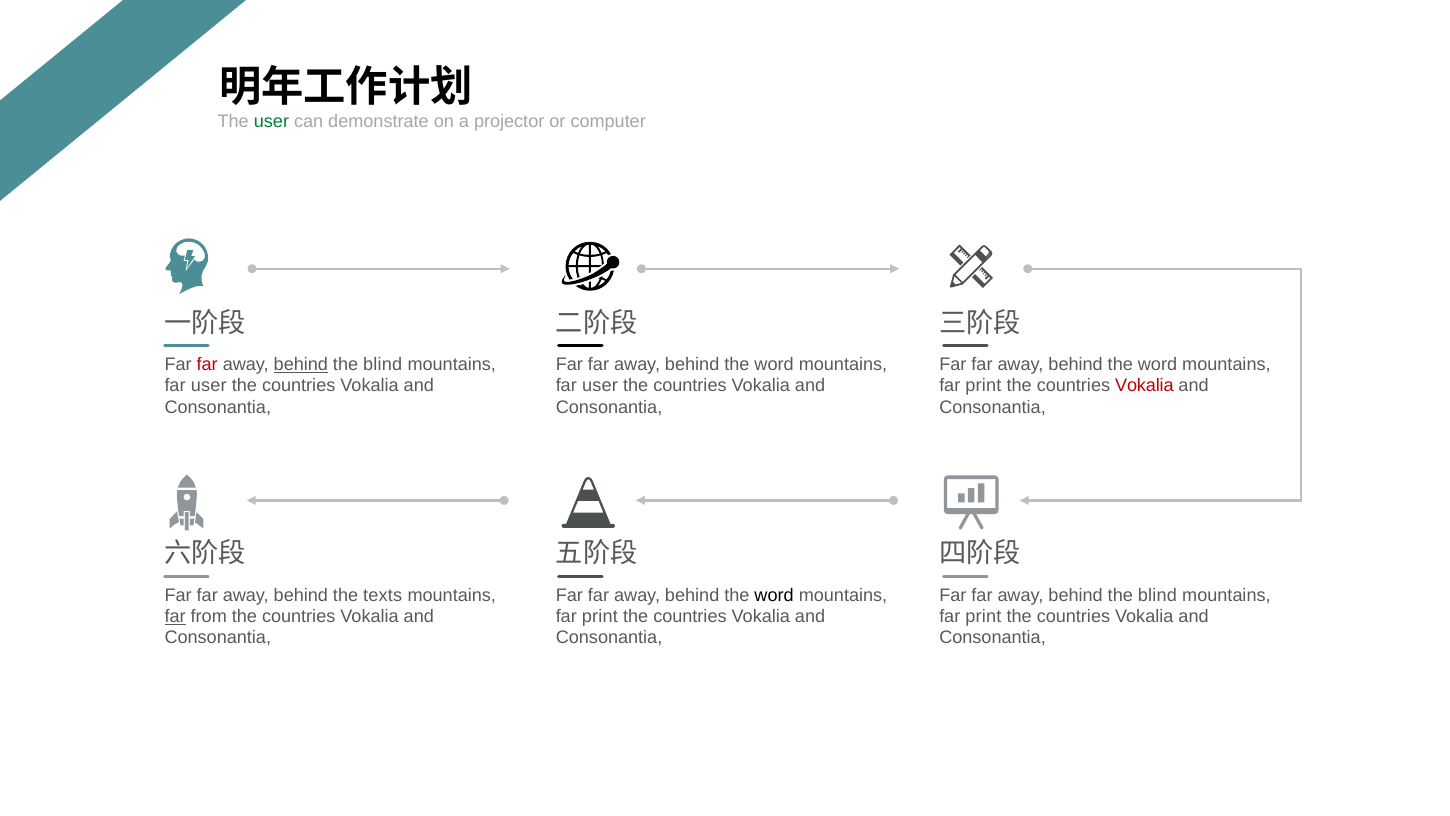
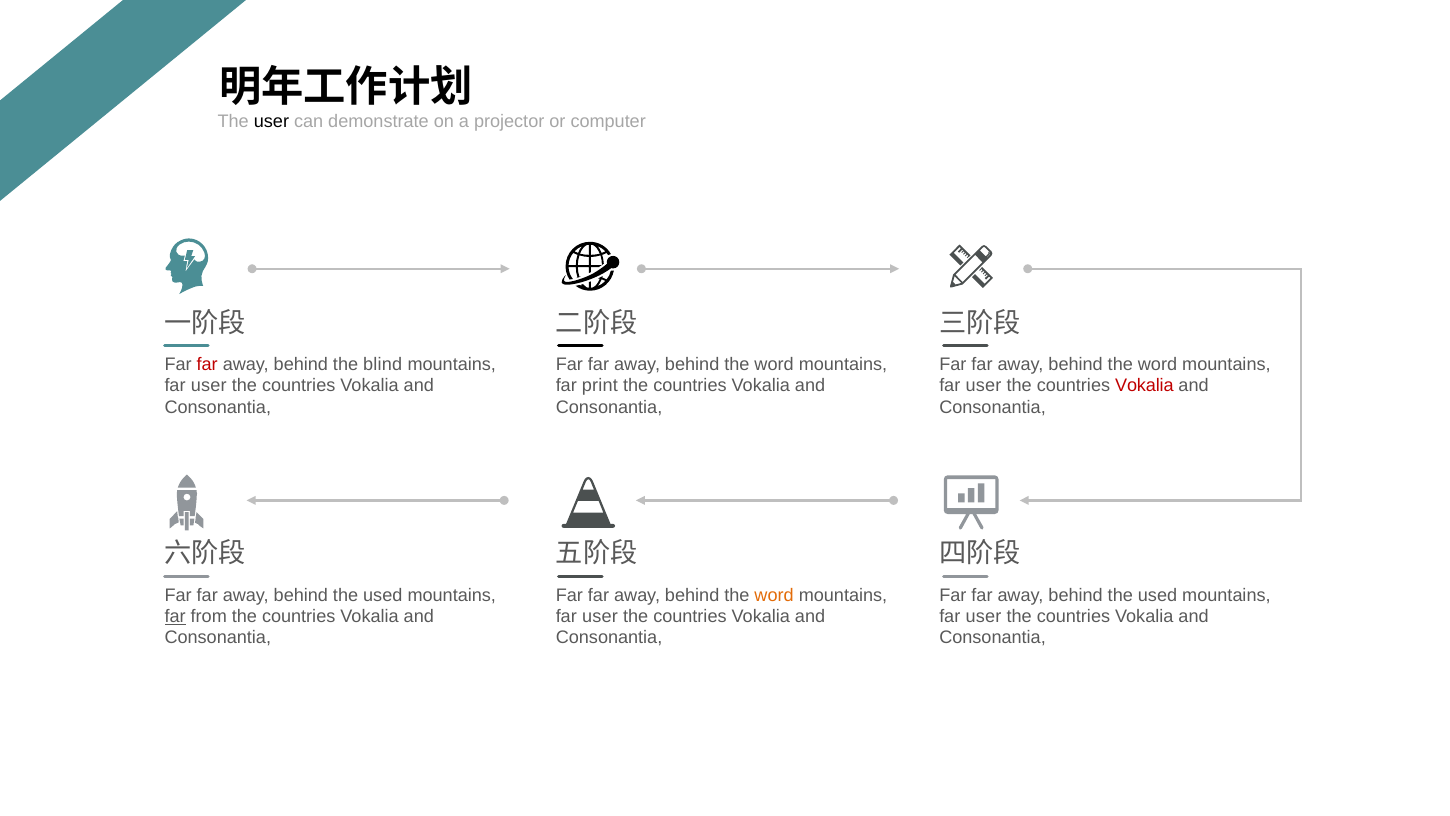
user at (271, 121) colour: green -> black
behind at (301, 365) underline: present -> none
user at (600, 386): user -> print
print at (983, 386): print -> user
texts at (383, 595): texts -> used
word at (774, 595) colour: black -> orange
blind at (1157, 595): blind -> used
print at (600, 616): print -> user
print at (983, 616): print -> user
